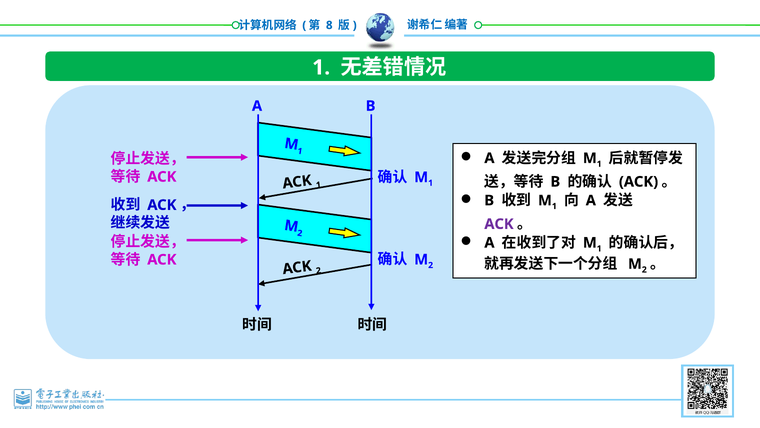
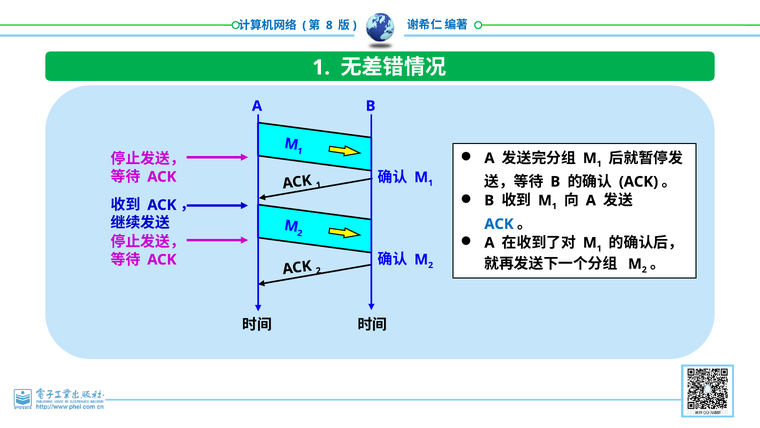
ACK at (499, 224) colour: purple -> blue
